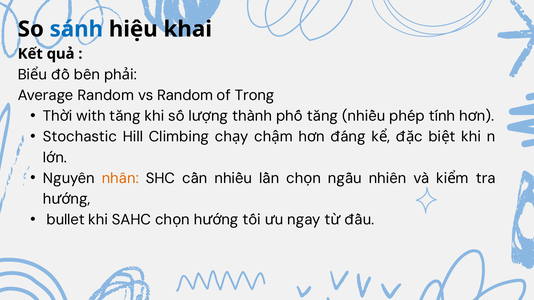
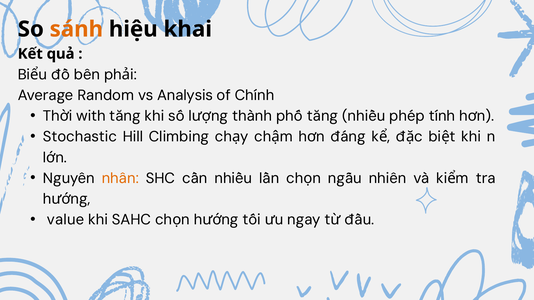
sánh colour: blue -> orange
vs Random: Random -> Analysis
Trong: Trong -> Chính
bullet: bullet -> value
